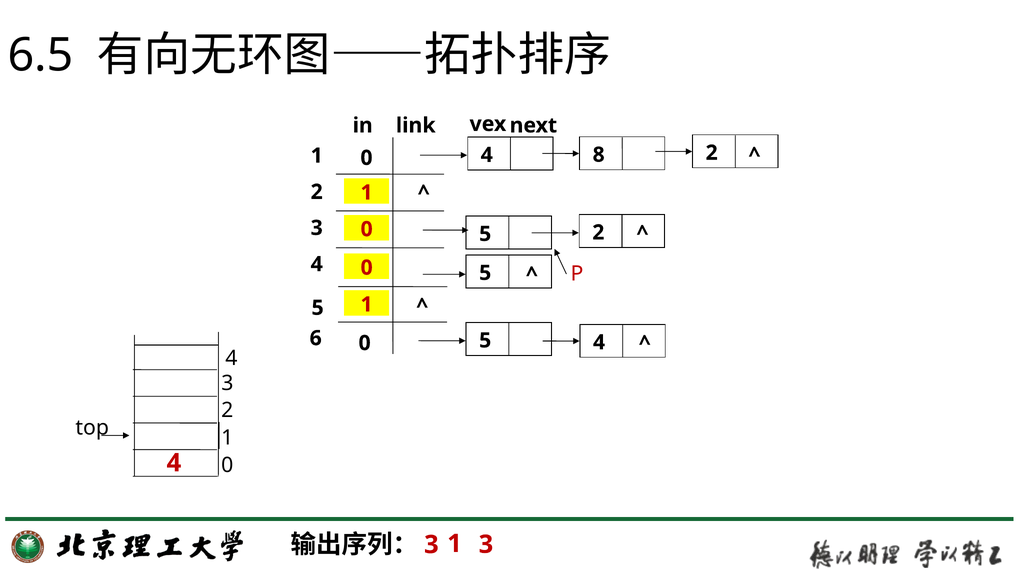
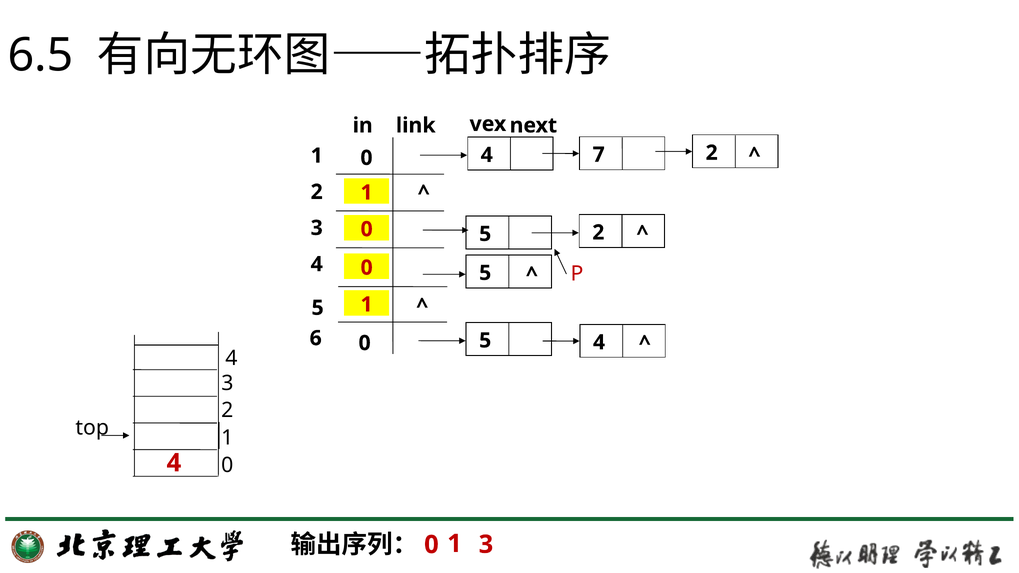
8: 8 -> 7
3 at (431, 545): 3 -> 0
